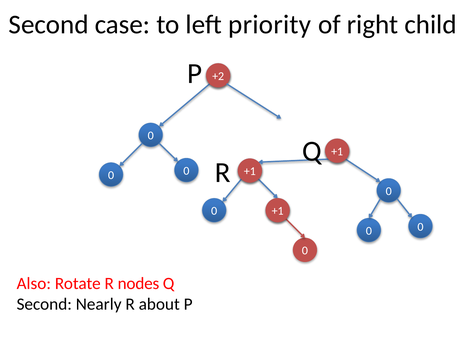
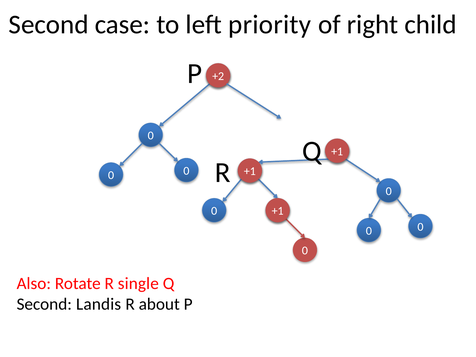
nodes: nodes -> single
Nearly: Nearly -> Landis
